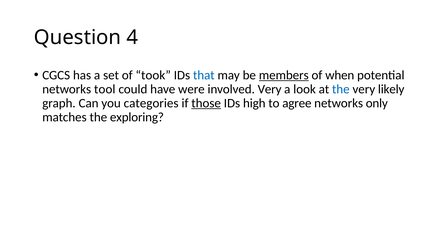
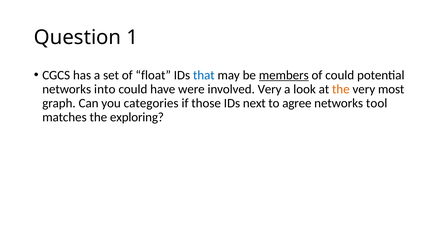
4: 4 -> 1
took: took -> float
of when: when -> could
tool: tool -> into
the at (341, 89) colour: blue -> orange
likely: likely -> most
those underline: present -> none
high: high -> next
only: only -> tool
